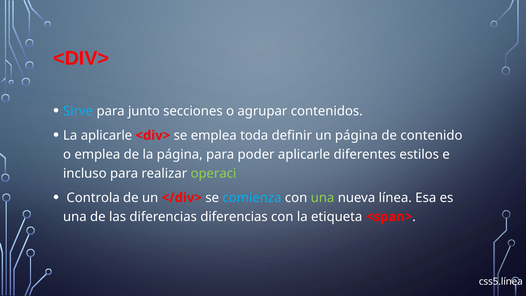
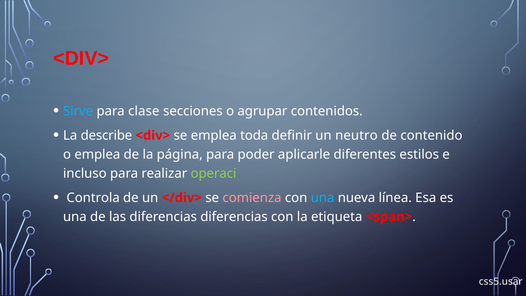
junto: junto -> clase
La aplicarle: aplicarle -> describe
un página: página -> neutro
comienza colour: light blue -> pink
una at (323, 198) colour: light green -> light blue
css5.línea: css5.línea -> css5.usar
